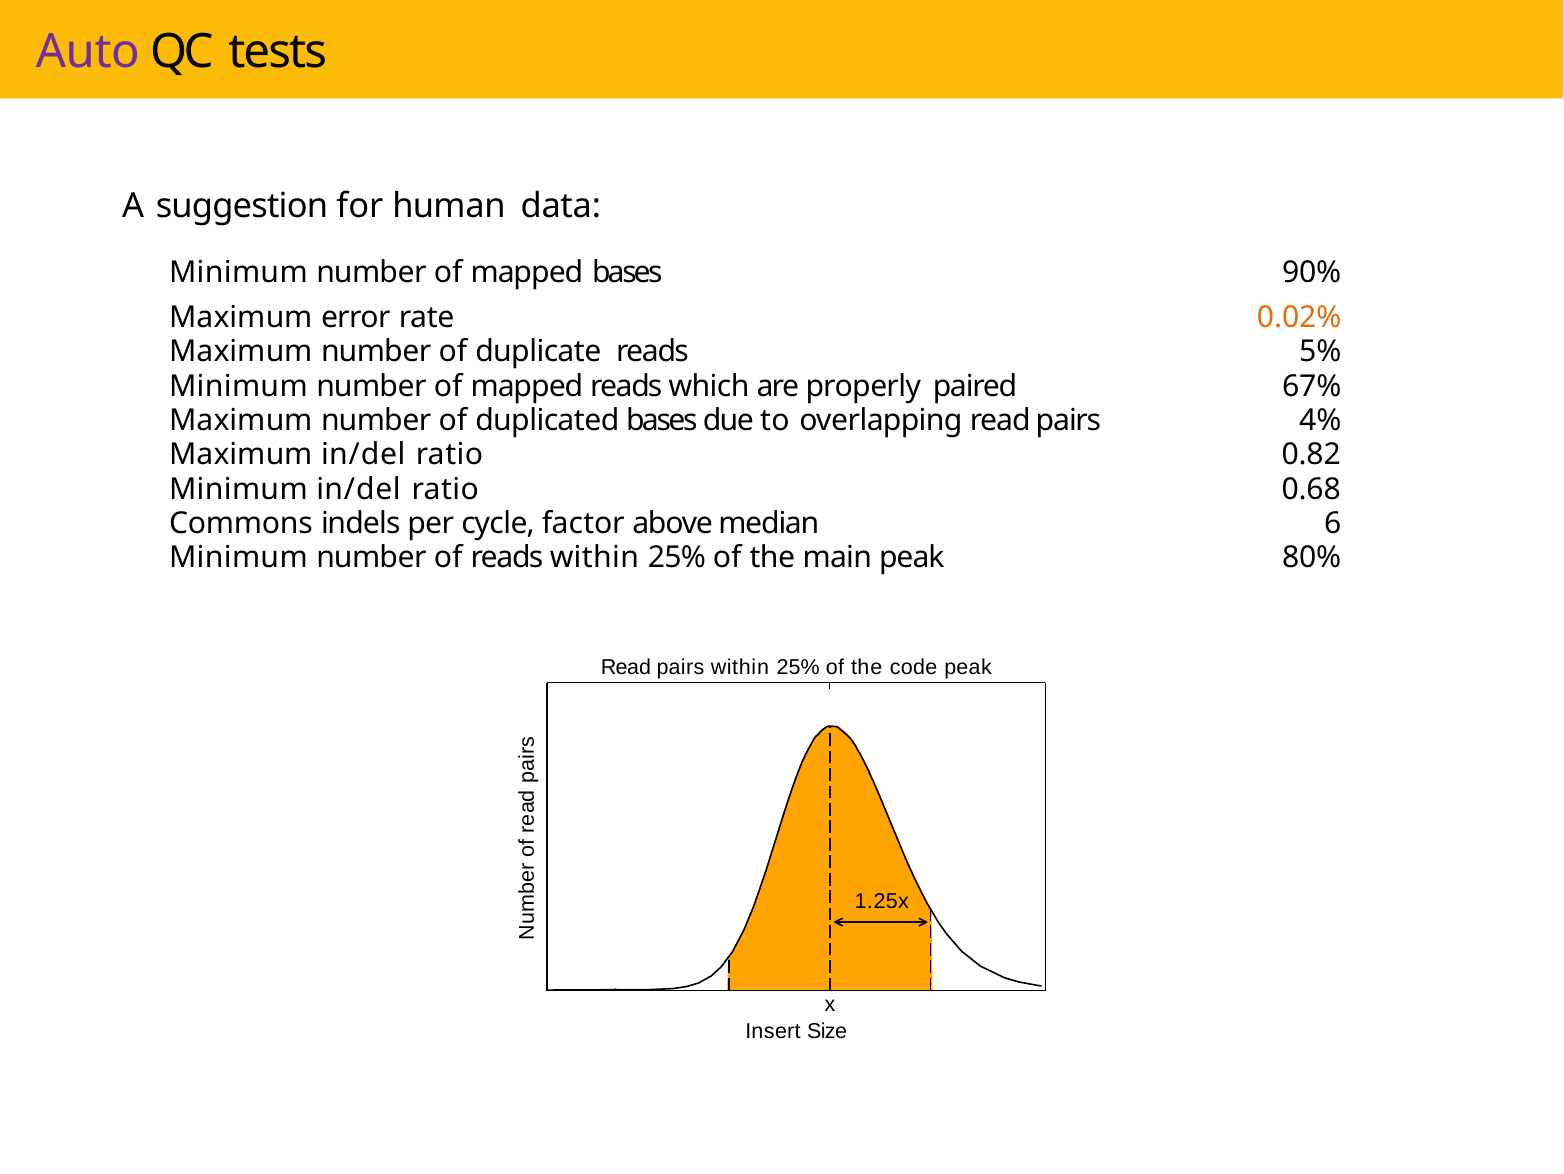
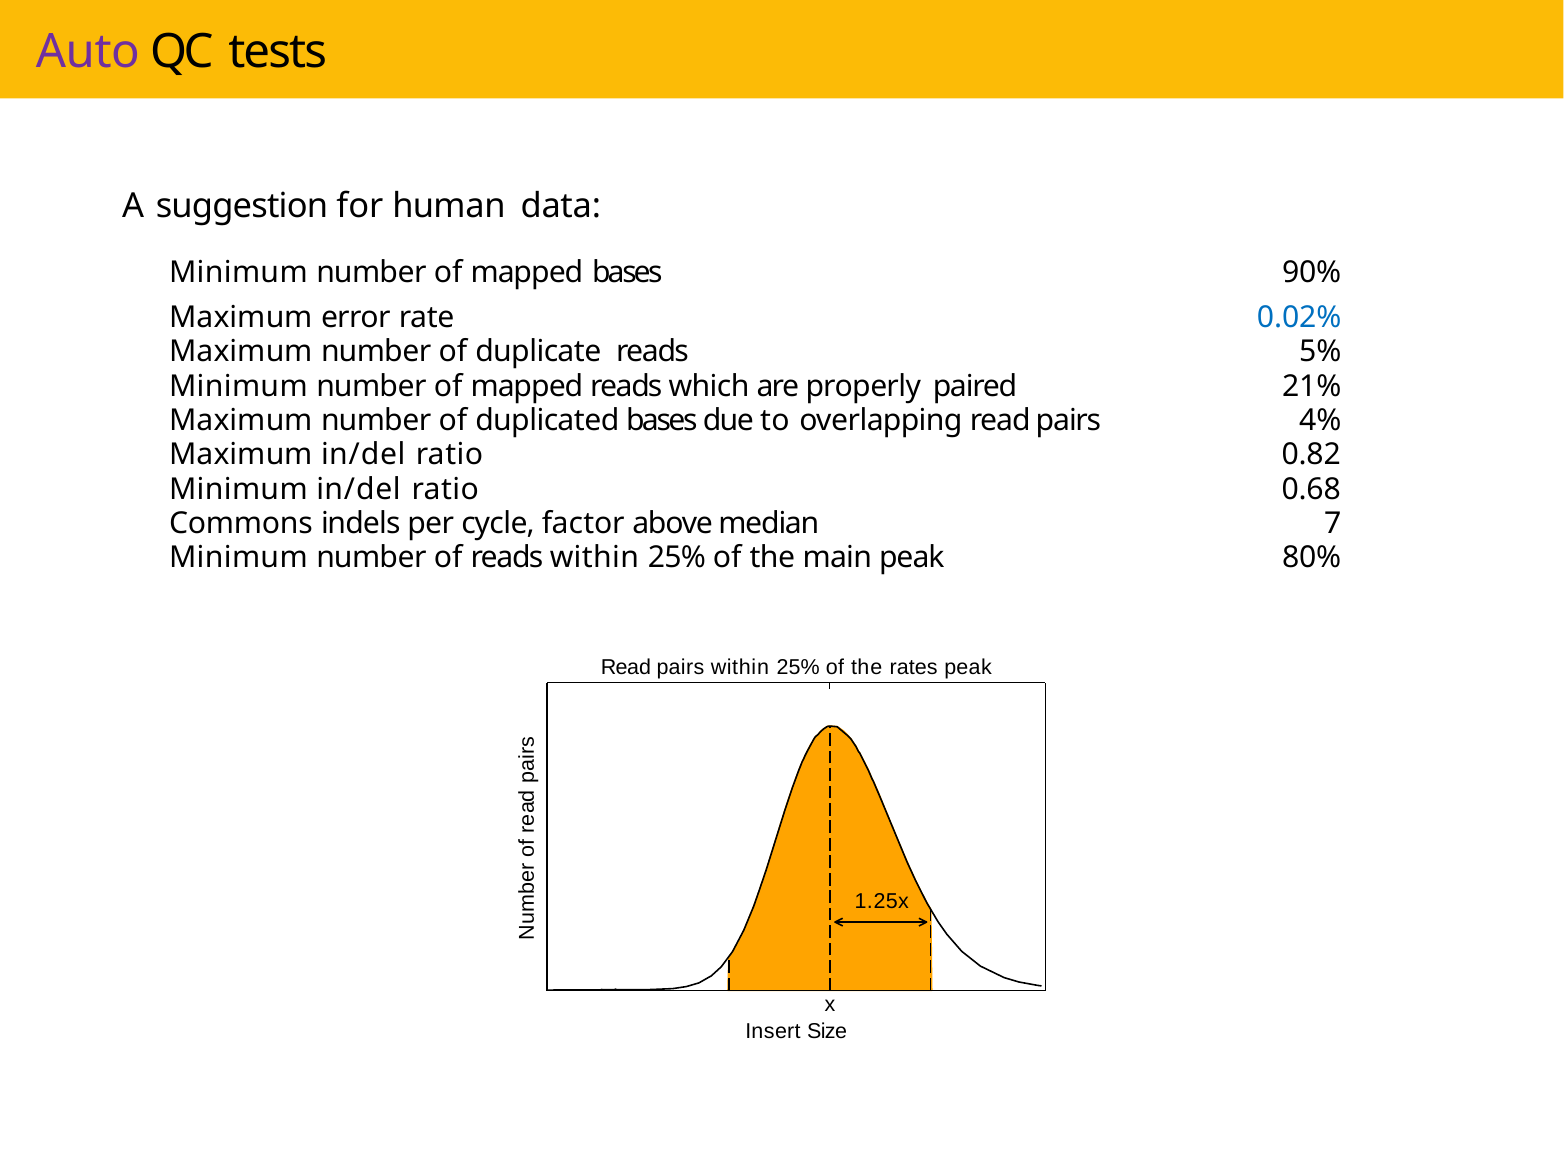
0.02% colour: orange -> blue
67%: 67% -> 21%
6: 6 -> 7
code: code -> rates
